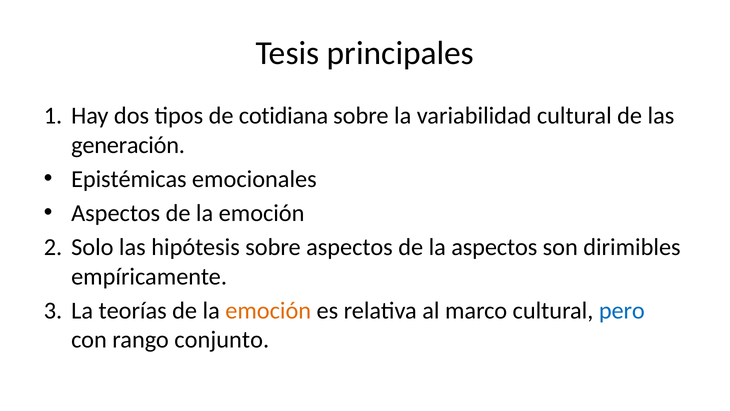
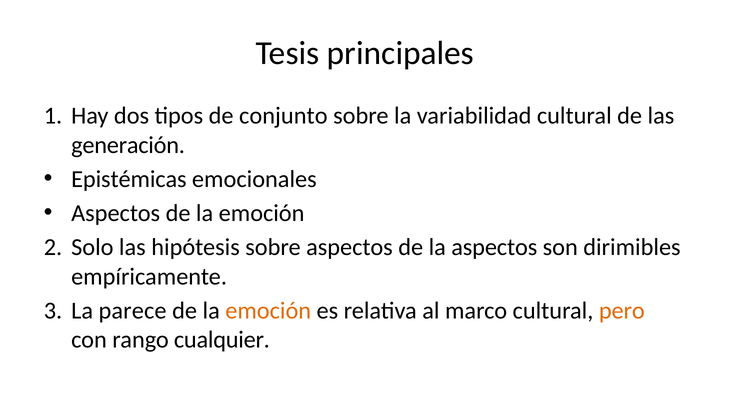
cotidiana: cotidiana -> conjunto
teorías: teorías -> parece
pero colour: blue -> orange
conjunto: conjunto -> cualquier
